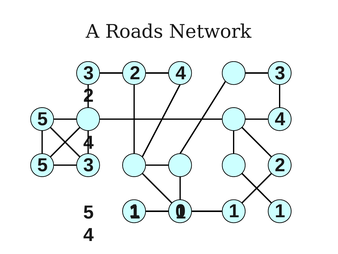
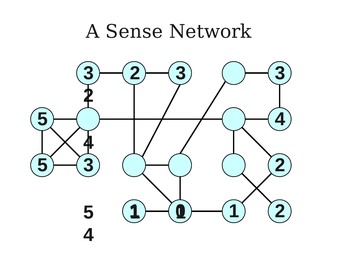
Roads: Roads -> Sense
3 2 4: 4 -> 3
1 at (280, 211): 1 -> 2
